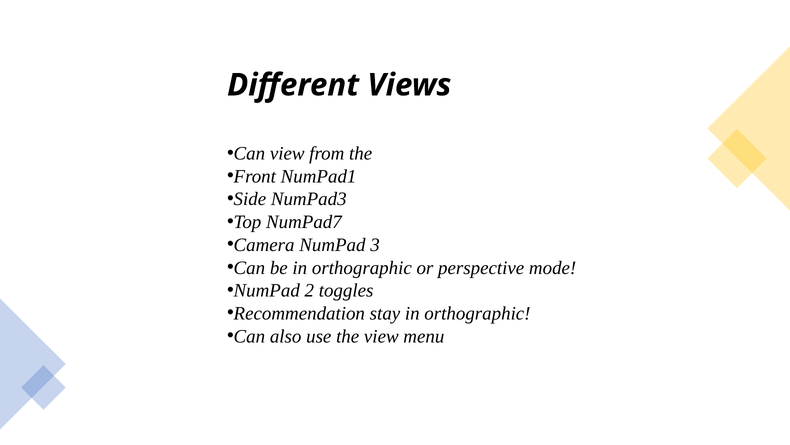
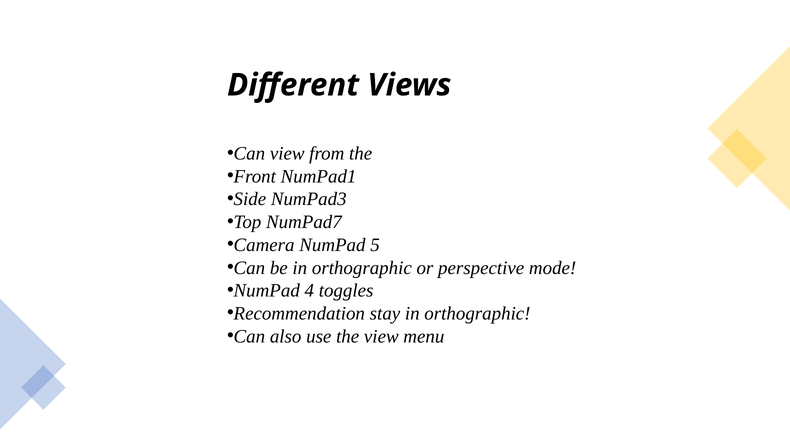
3: 3 -> 5
2: 2 -> 4
